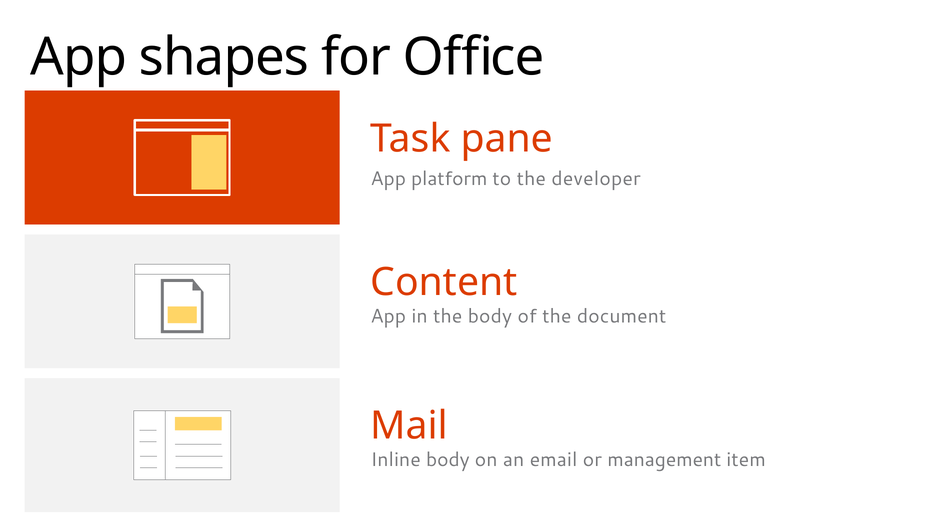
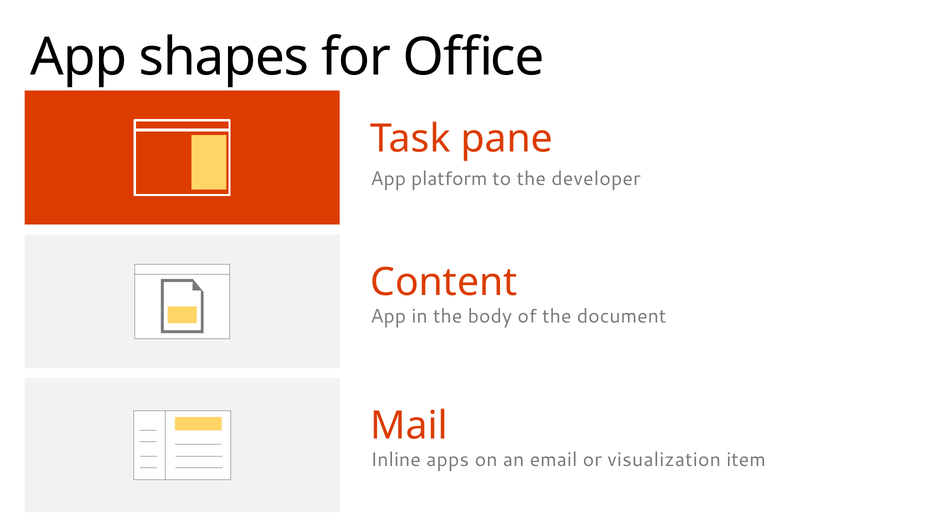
Inline body: body -> apps
management: management -> visualization
